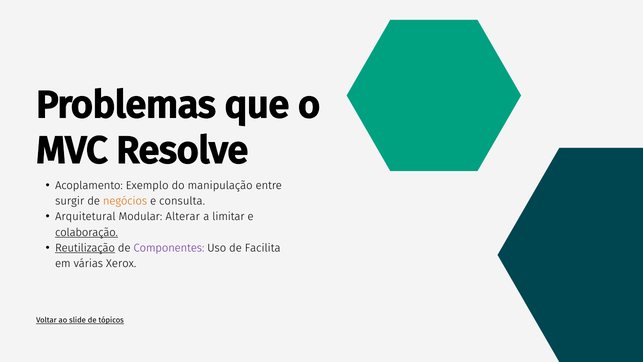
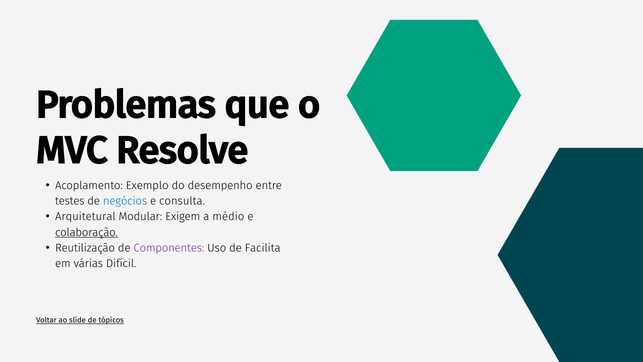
manipulação: manipulação -> desempenho
surgir: surgir -> testes
negócios colour: orange -> blue
Alterar: Alterar -> Exigem
limitar: limitar -> médio
Reutilização underline: present -> none
Xerox: Xerox -> Difícil
